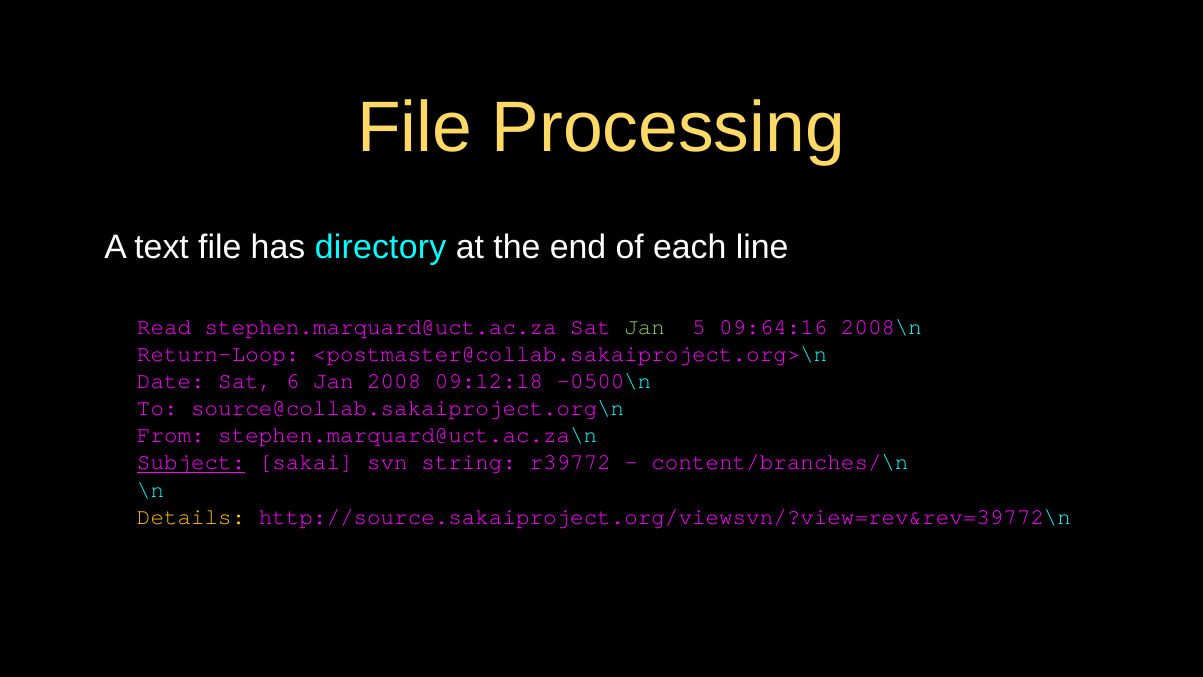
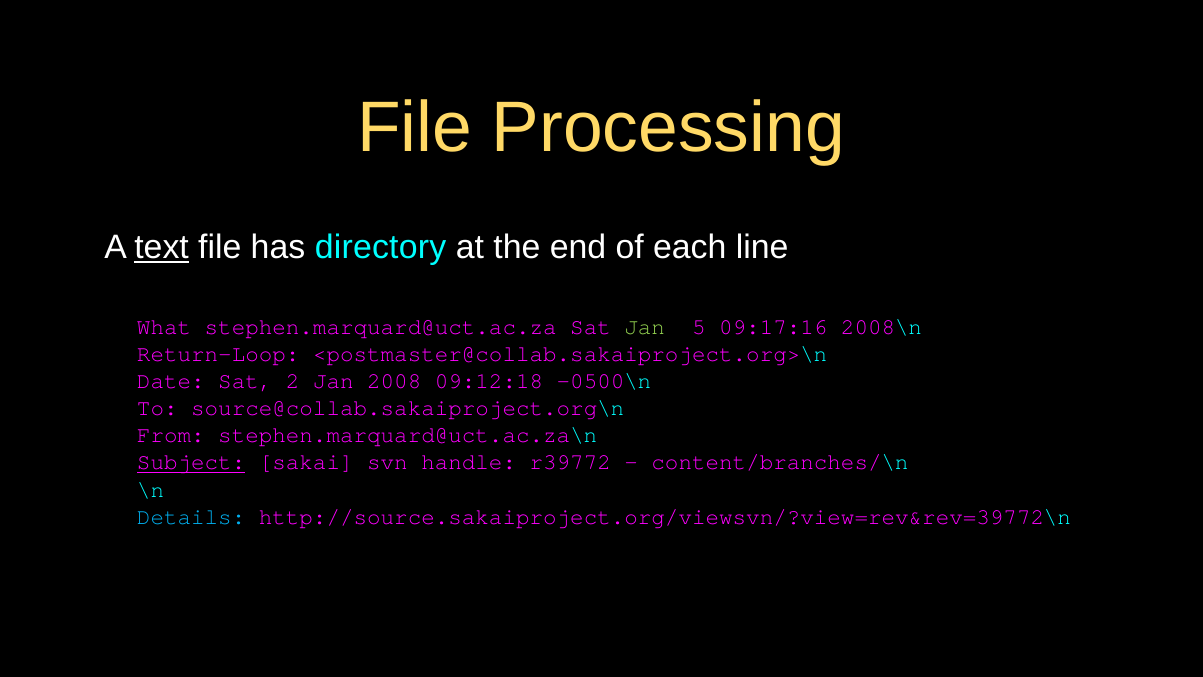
text underline: none -> present
Read: Read -> What
09:64:16: 09:64:16 -> 09:17:16
6: 6 -> 2
string: string -> handle
Details colour: yellow -> light blue
